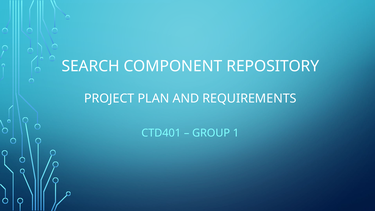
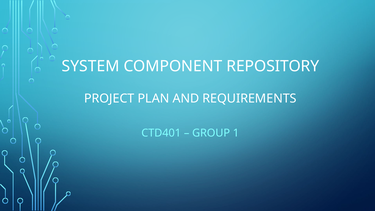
SEARCH: SEARCH -> SYSTEM
